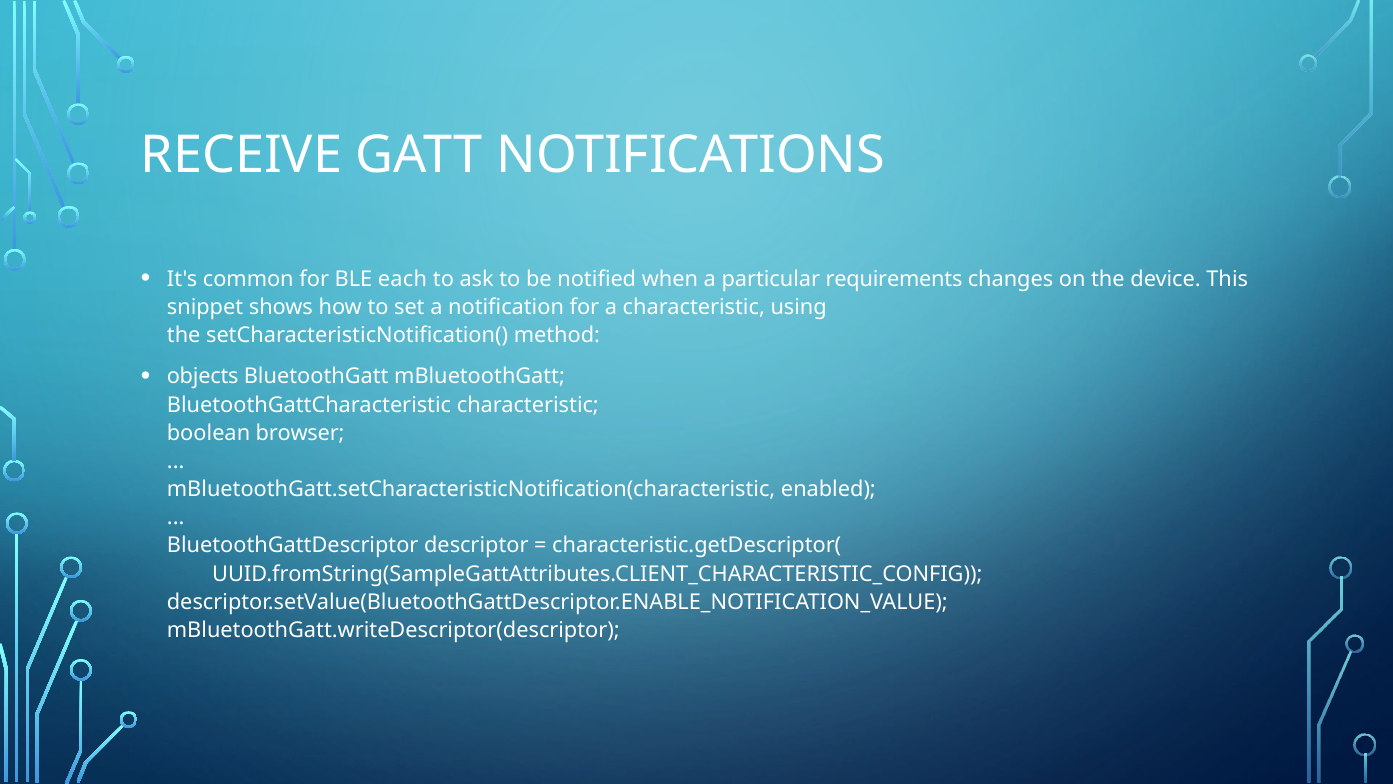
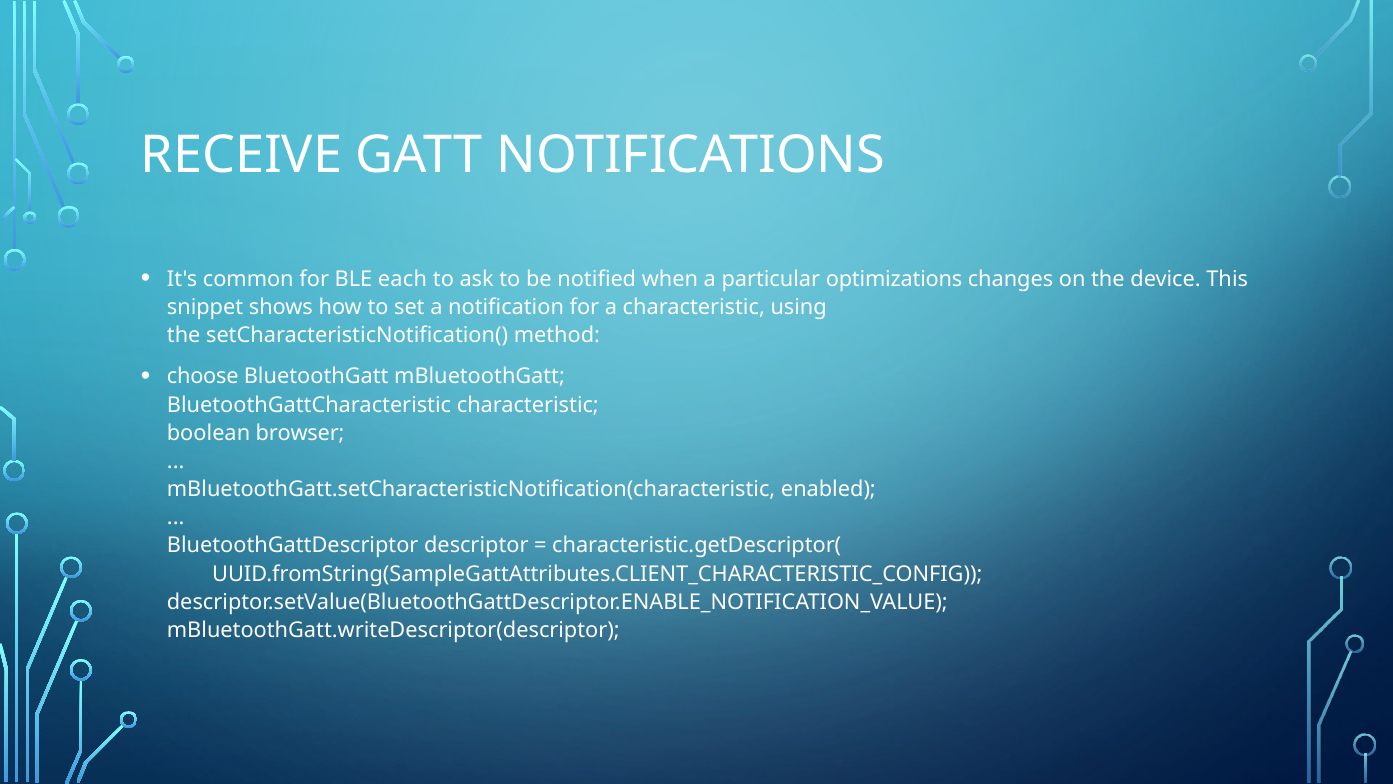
requirements: requirements -> optimizations
objects: objects -> choose
